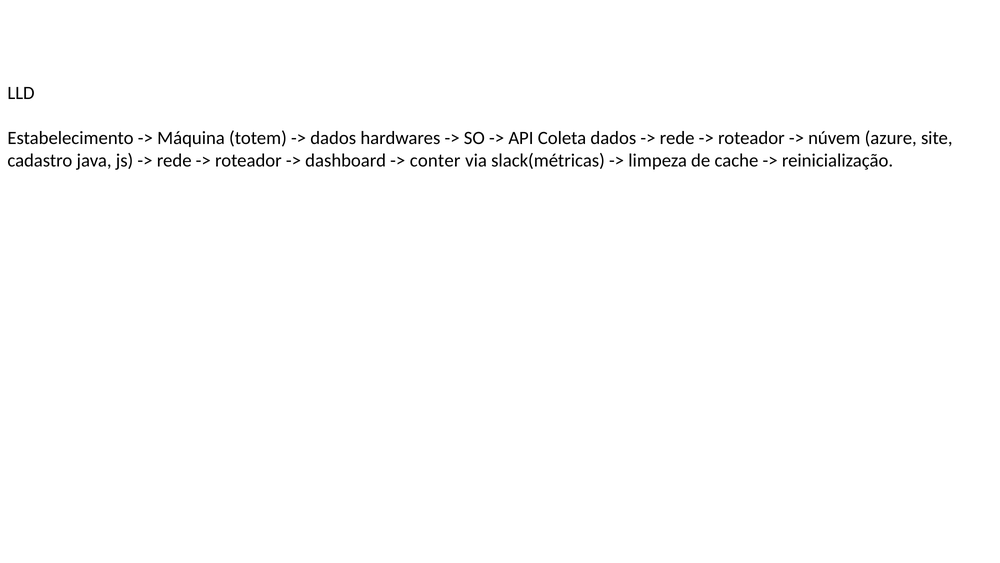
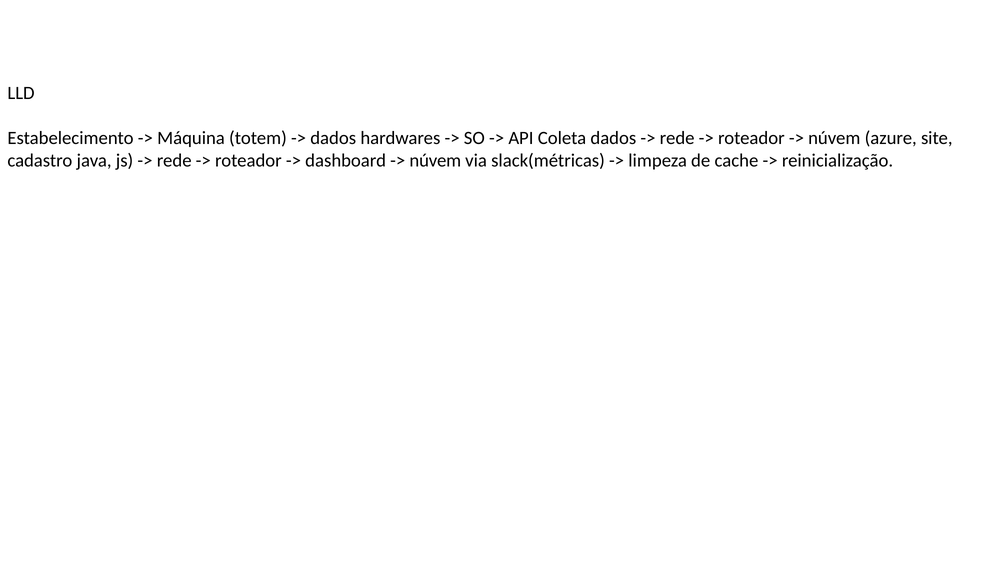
conter at (435, 160): conter -> núvem
